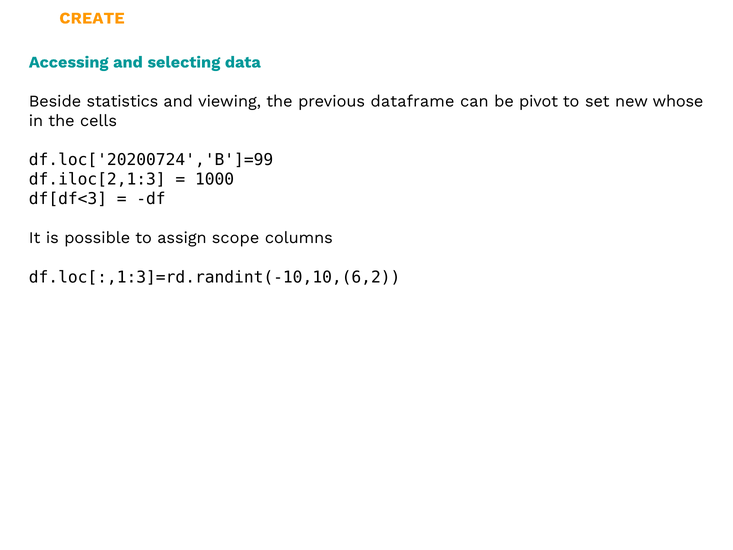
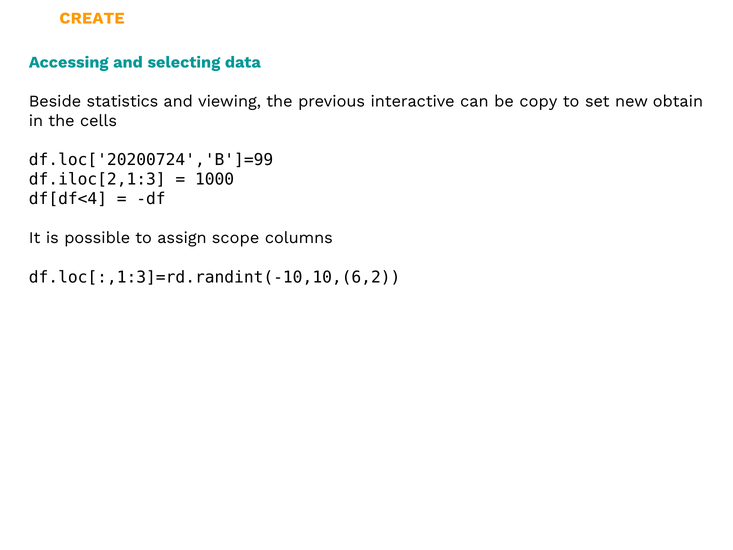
dataframe: dataframe -> interactive
pivot: pivot -> copy
whose: whose -> obtain
df[df<3: df[df<3 -> df[df<4
